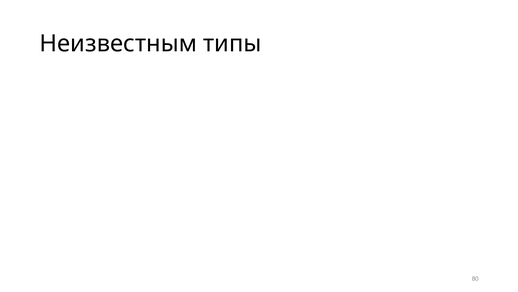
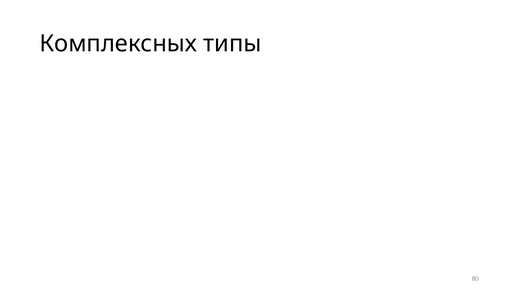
Неизвестным at (118, 44): Неизвестным -> Комплексных
